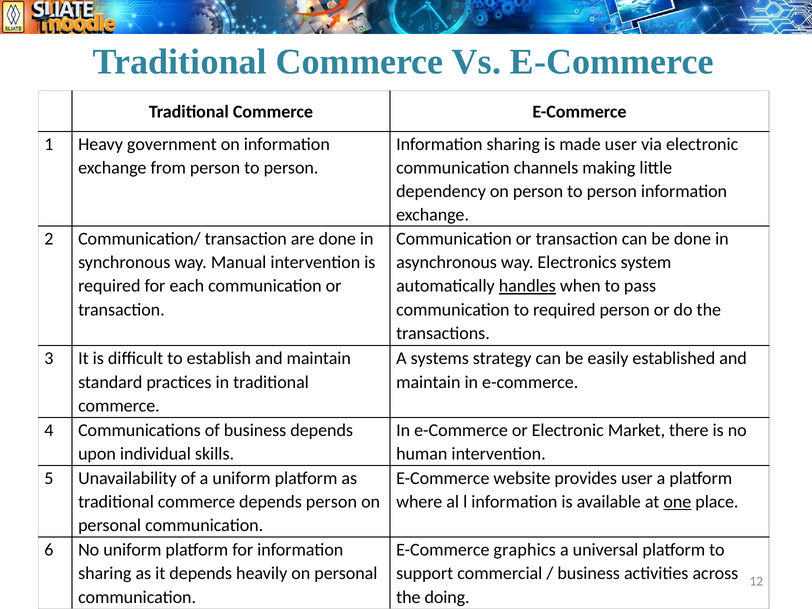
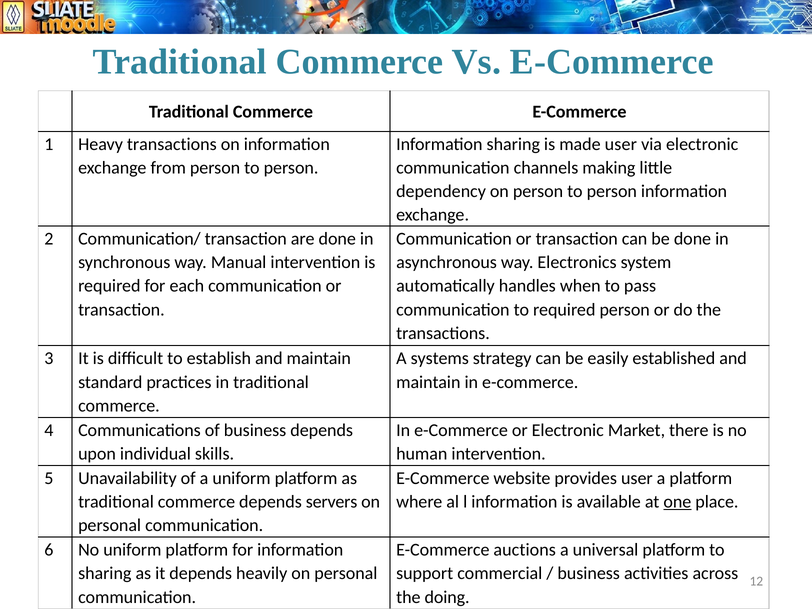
Heavy government: government -> transactions
handles underline: present -> none
depends person: person -> servers
graphics: graphics -> auctions
